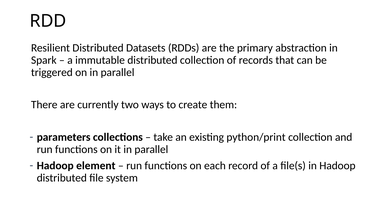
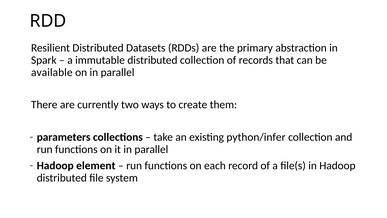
triggered: triggered -> available
python/print: python/print -> python/infer
